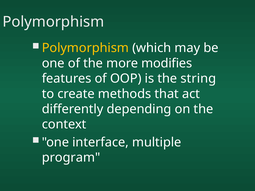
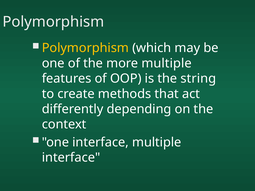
more modifies: modifies -> multiple
program at (71, 158): program -> interface
